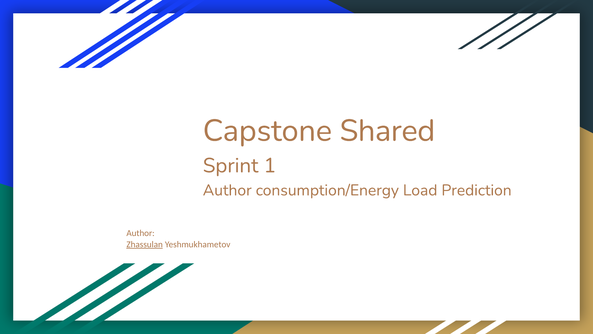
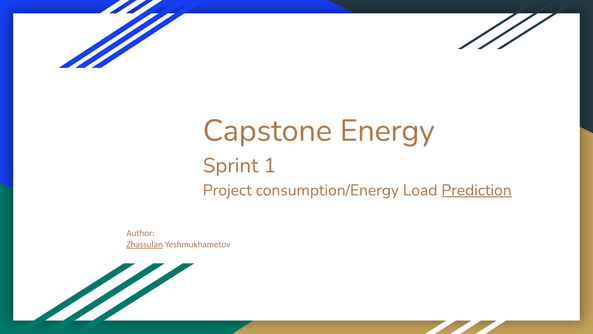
Shared: Shared -> Energy
Author at (227, 190): Author -> Project
Prediction underline: none -> present
